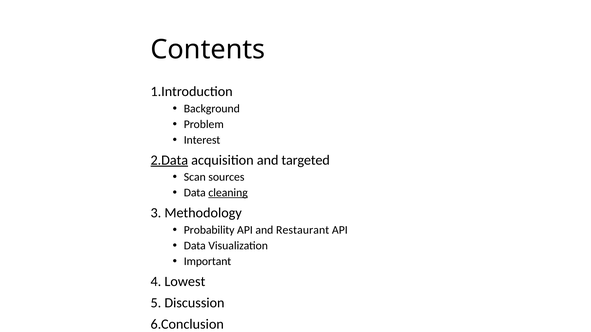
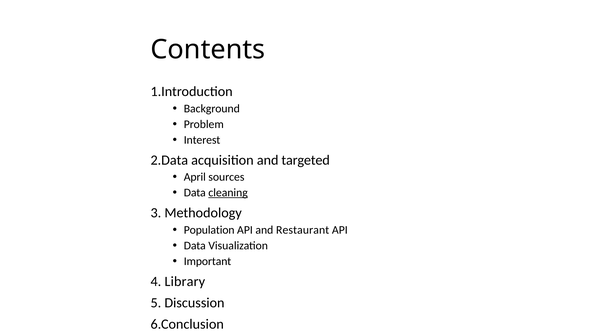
2.Data underline: present -> none
Scan: Scan -> April
Probability: Probability -> Population
Lowest: Lowest -> Library
